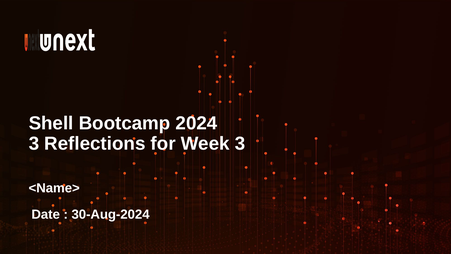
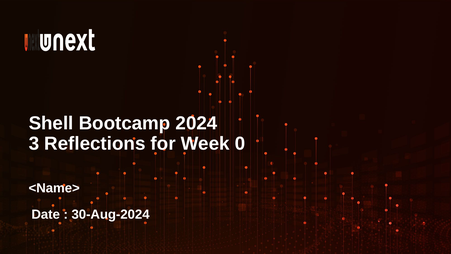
Week 3: 3 -> 0
